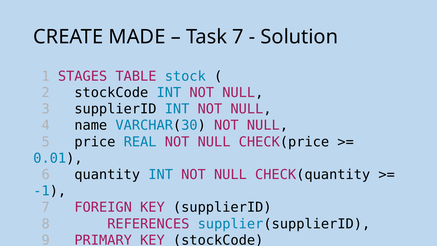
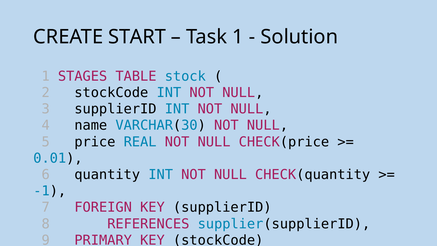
MADE: MADE -> START
Task 7: 7 -> 1
